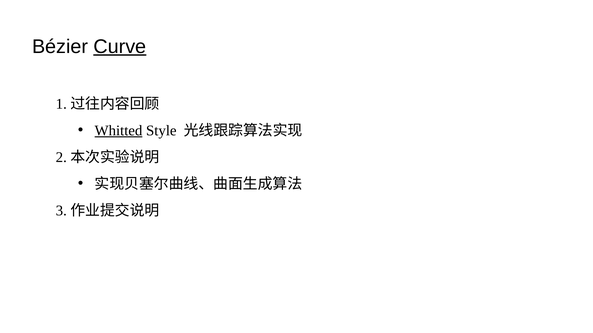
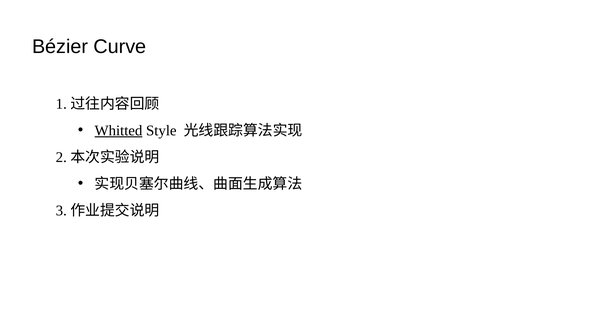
Curve underline: present -> none
